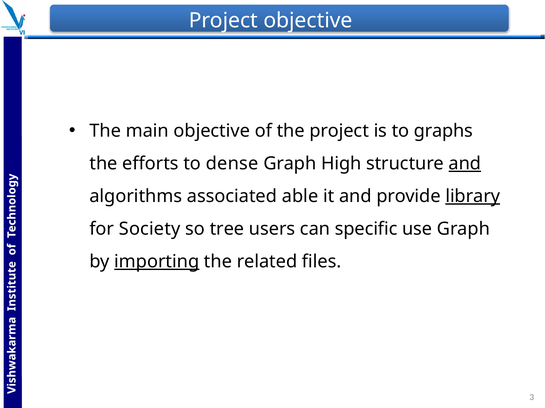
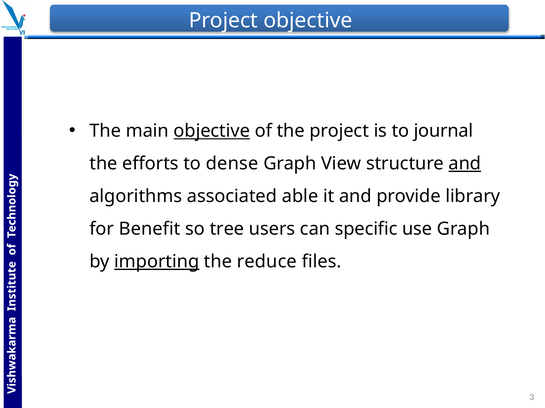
objective at (212, 131) underline: none -> present
graphs: graphs -> journal
High: High -> View
library underline: present -> none
Society: Society -> Benefit
related: related -> reduce
